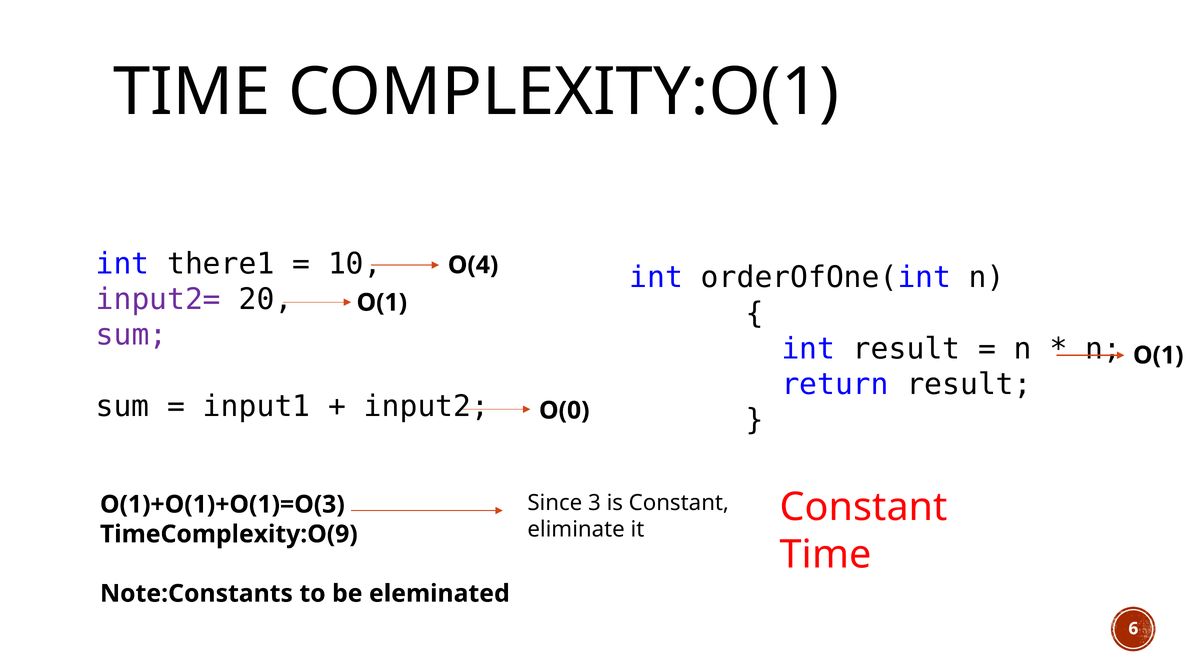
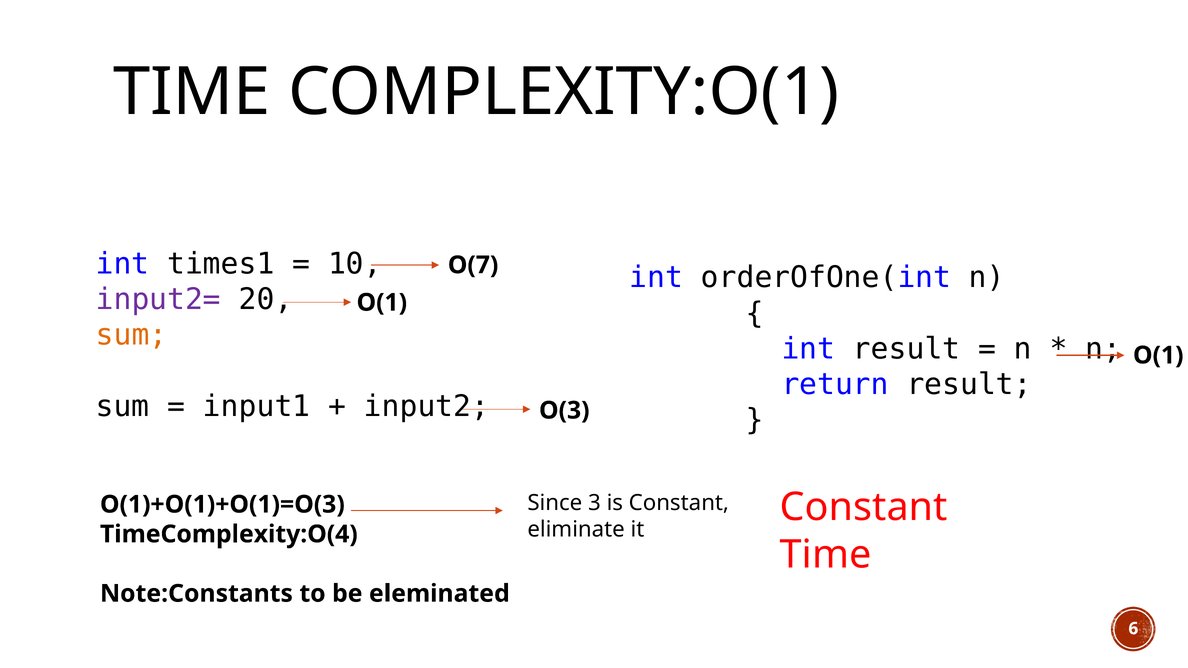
there1: there1 -> times1
O(4: O(4 -> O(7
sum at (132, 335) colour: purple -> orange
O(0: O(0 -> O(3
TimeComplexity:O(9: TimeComplexity:O(9 -> TimeComplexity:O(4
